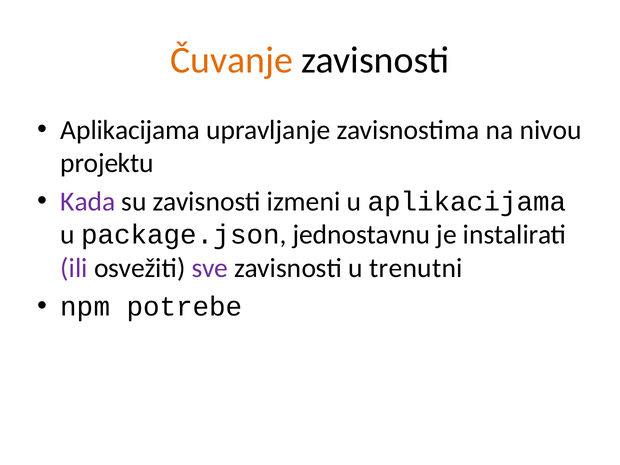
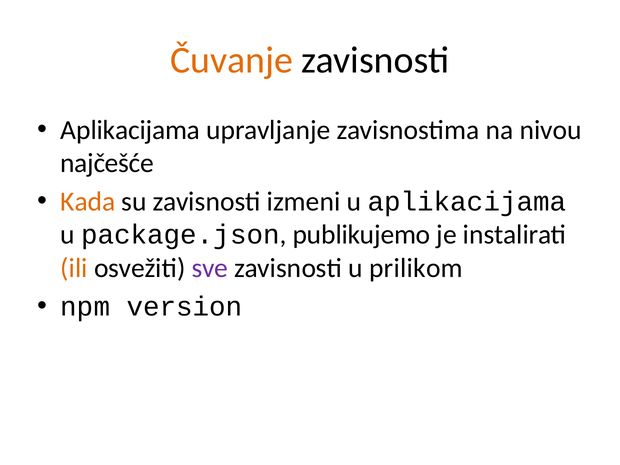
projektu: projektu -> najčešće
Kada colour: purple -> orange
jednostavnu: jednostavnu -> publikujemo
ili colour: purple -> orange
trenutni: trenutni -> prilikom
potrebe: potrebe -> version
